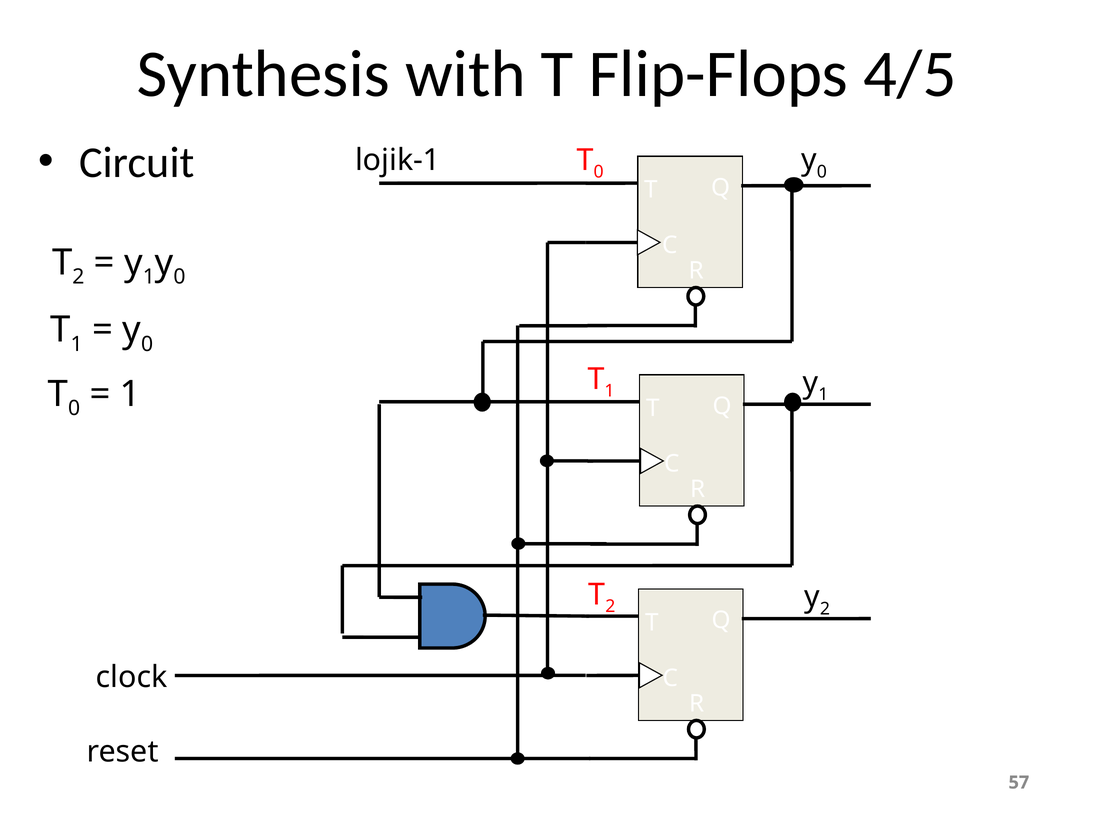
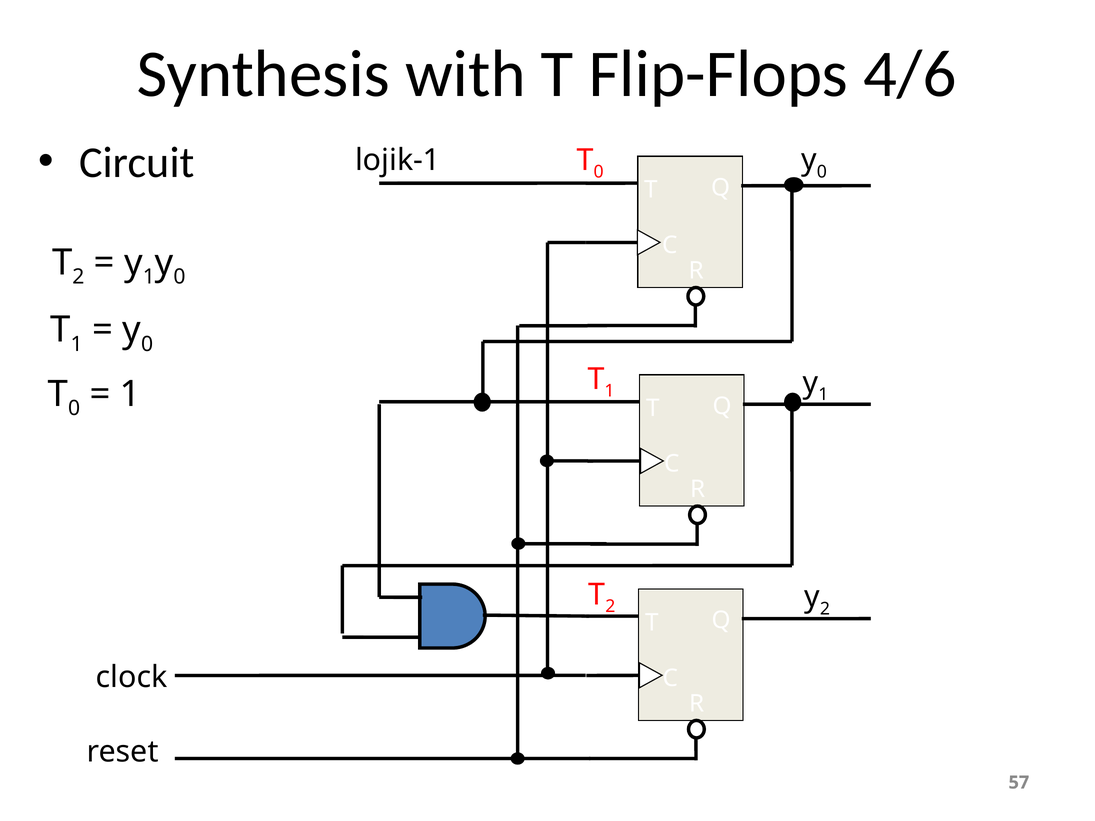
4/5: 4/5 -> 4/6
